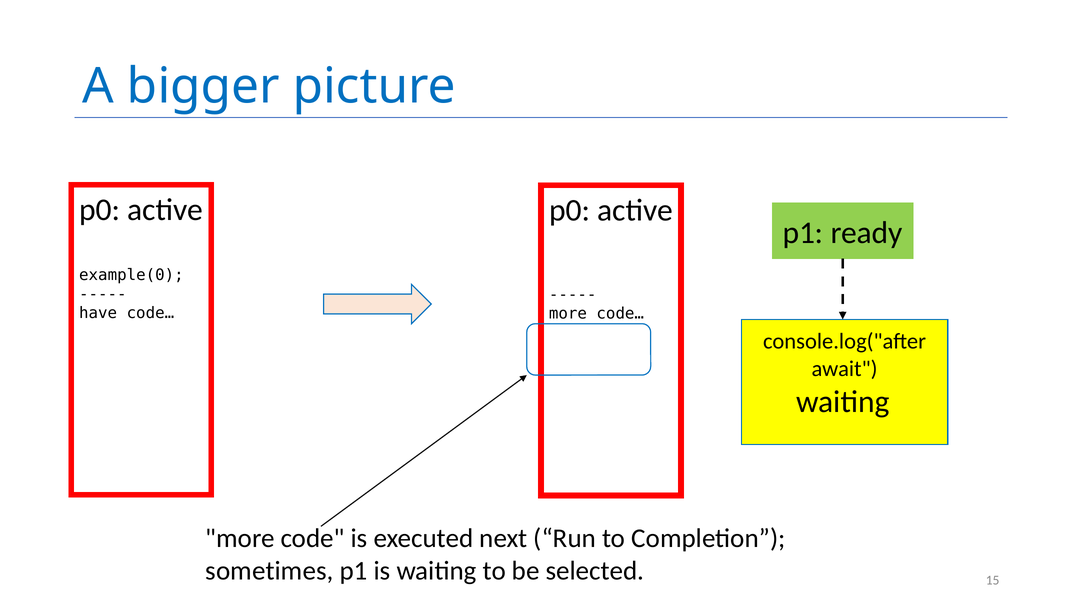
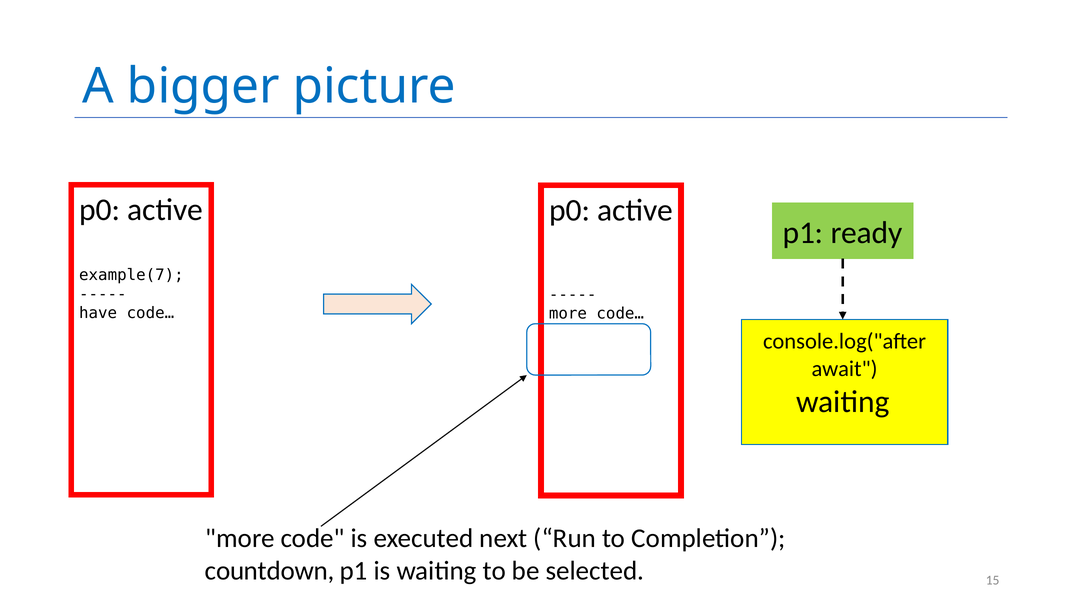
example(0: example(0 -> example(7
sometimes: sometimes -> countdown
